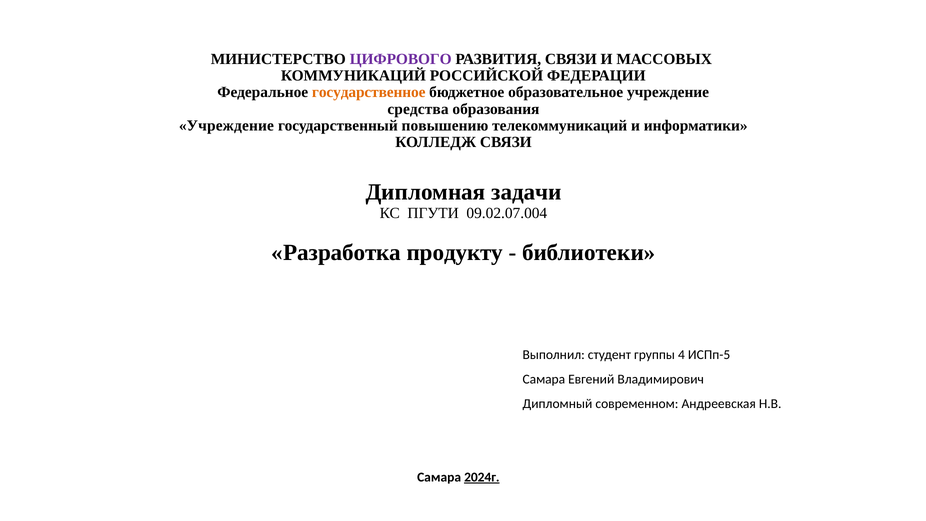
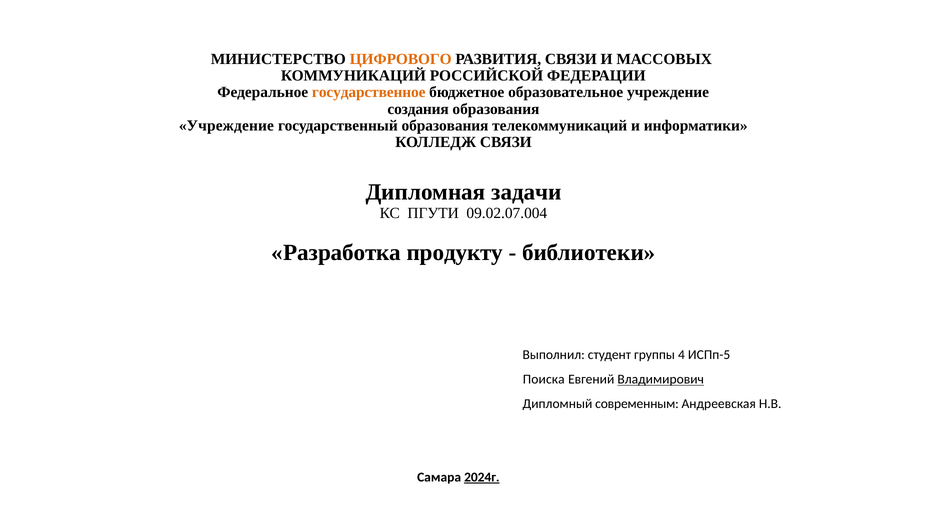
ЦИФРОВОГО colour: purple -> orange
средства: средства -> создания
государственный повышению: повышению -> образования
Самара at (544, 379): Самара -> Поиска
Владимирович underline: none -> present
современном: современном -> современным
